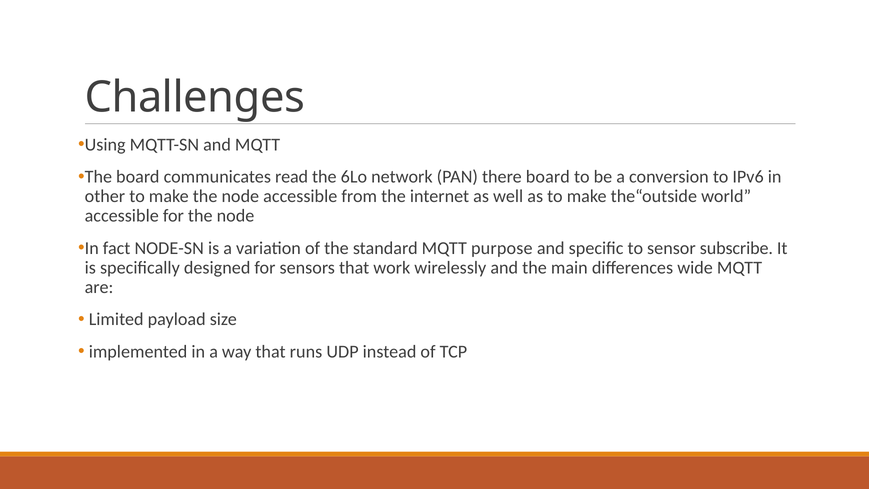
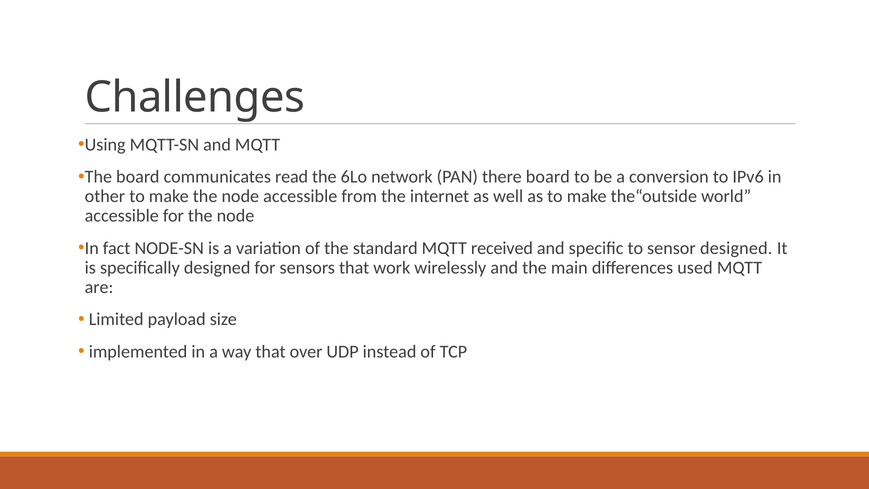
purpose: purpose -> received
sensor subscribe: subscribe -> designed
wide: wide -> used
runs: runs -> over
